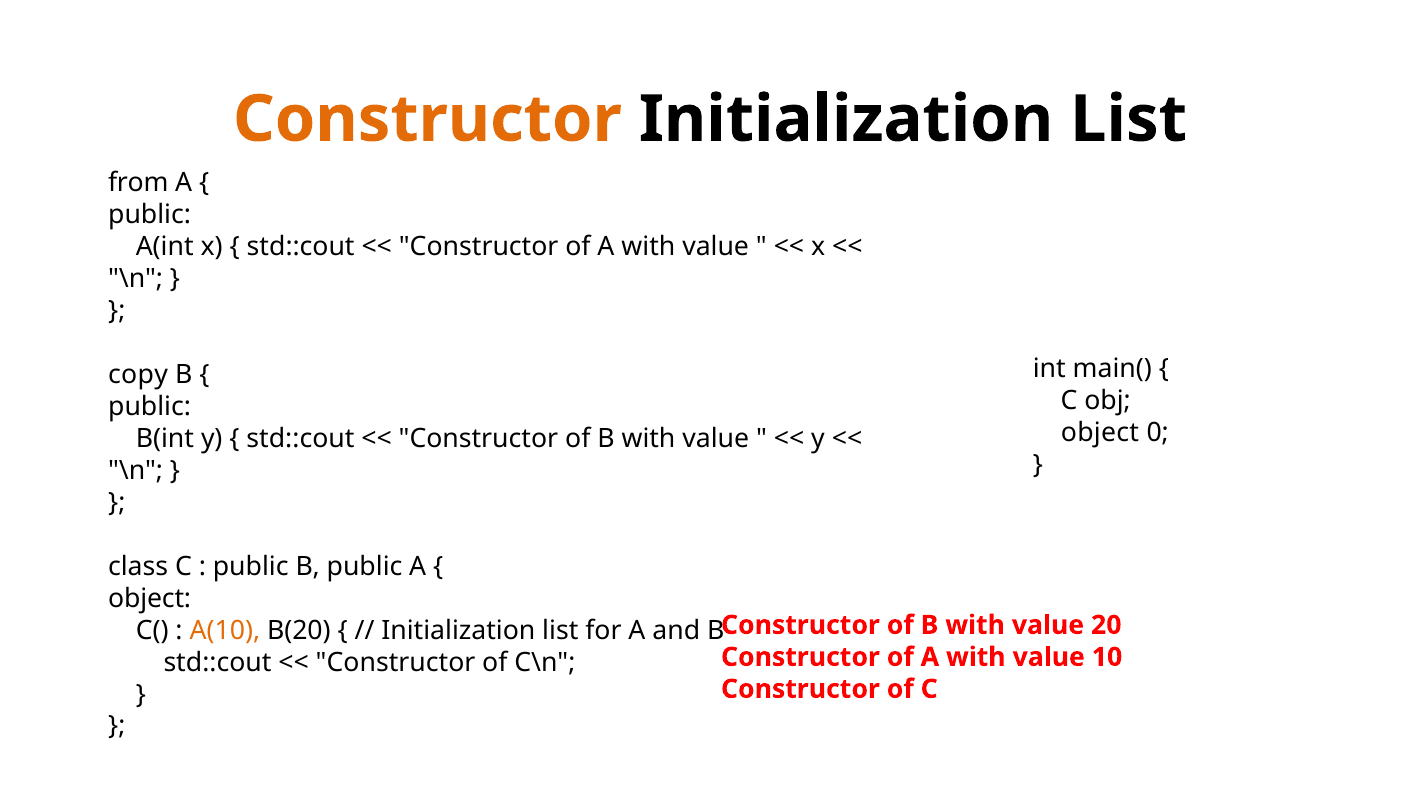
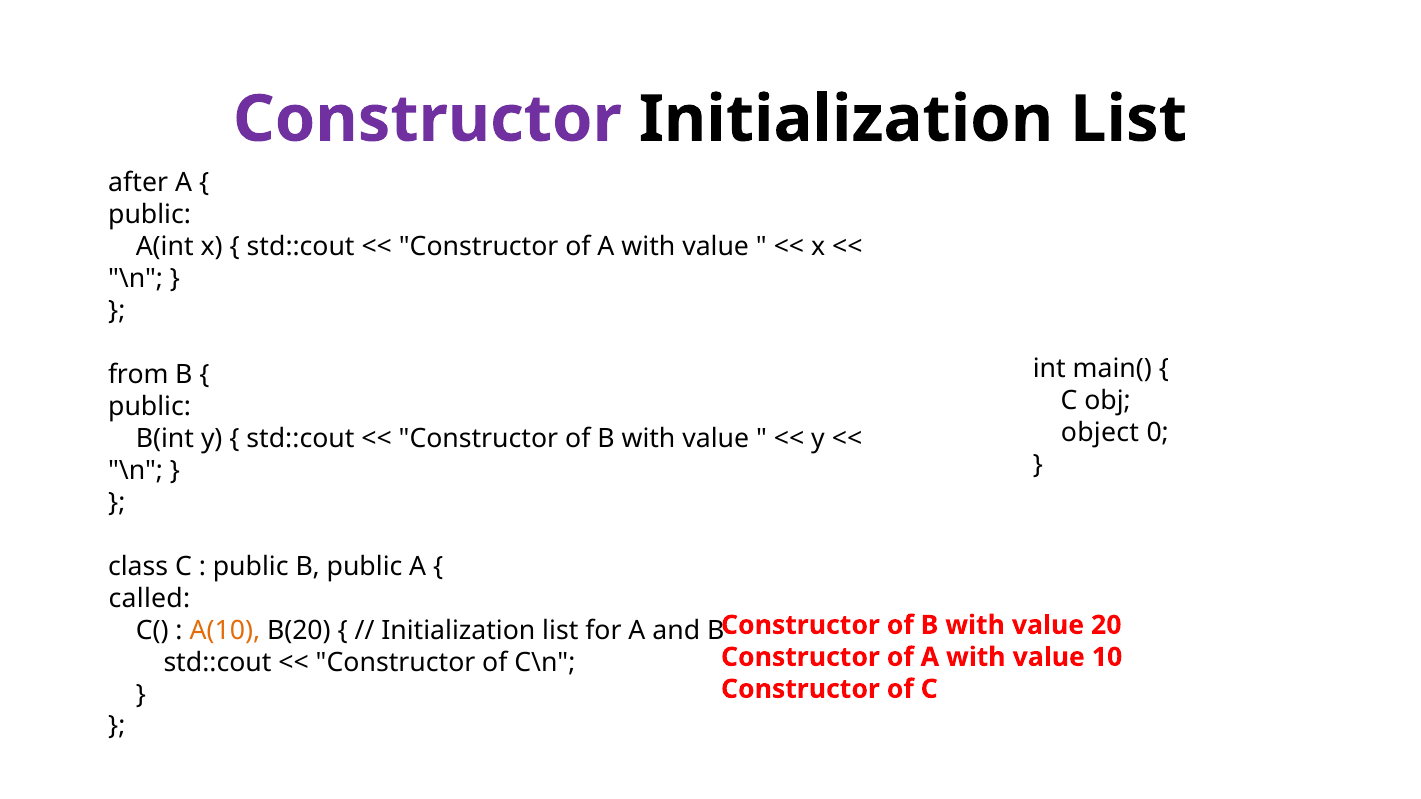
Constructor at (427, 119) colour: orange -> purple
from: from -> after
copy: copy -> from
object at (150, 599): object -> called
